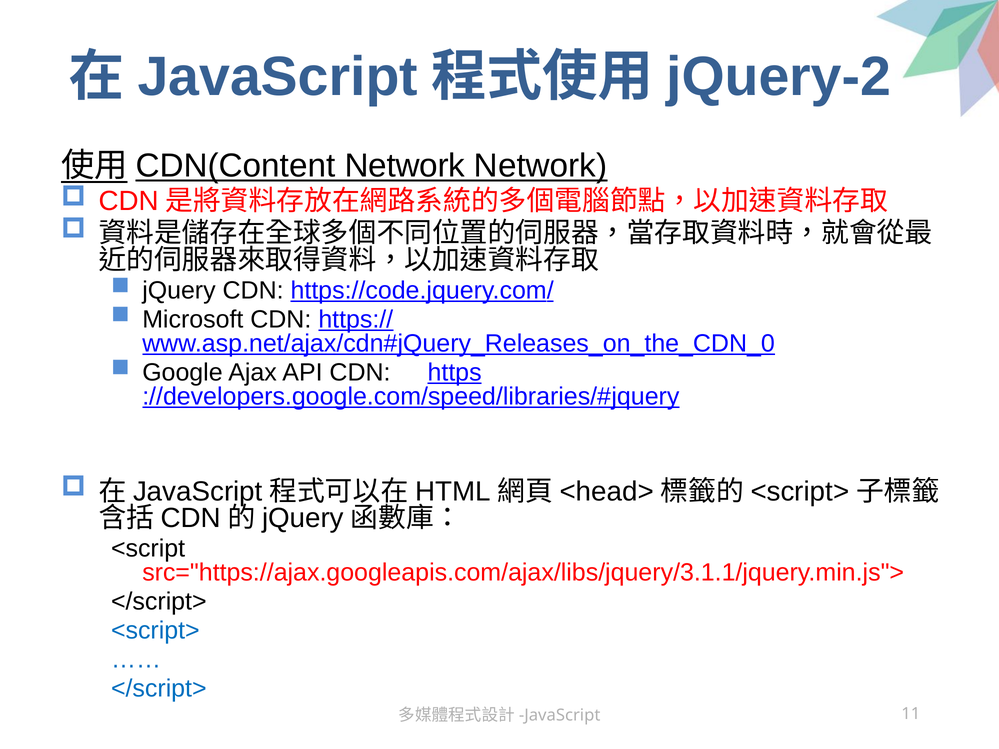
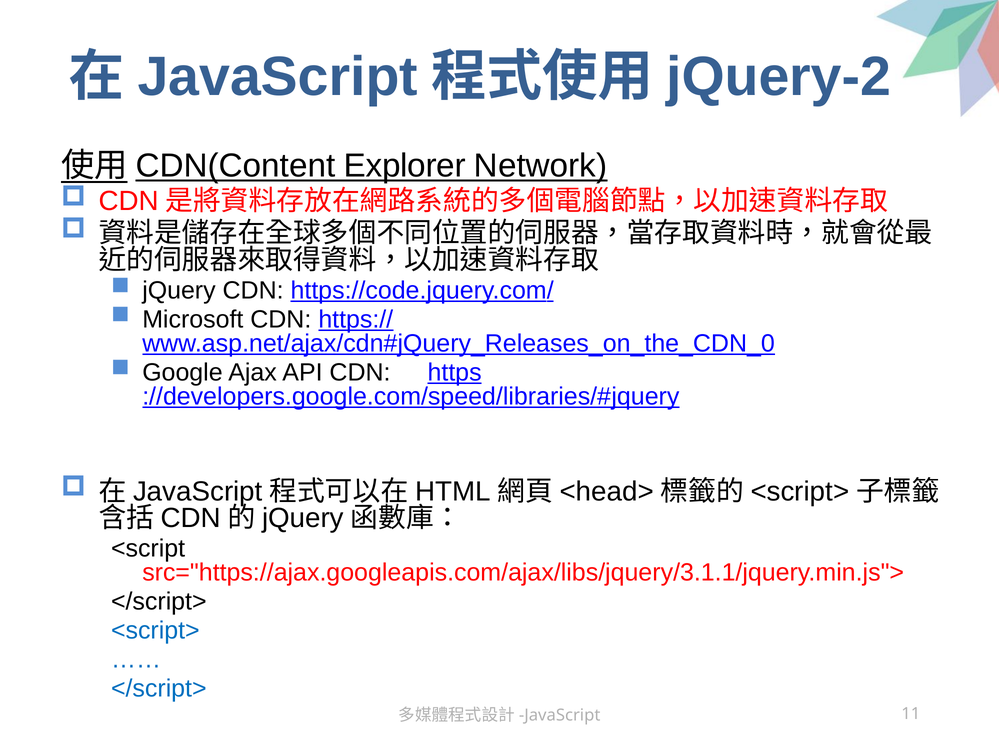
Network at (405, 166): Network -> Explorer
